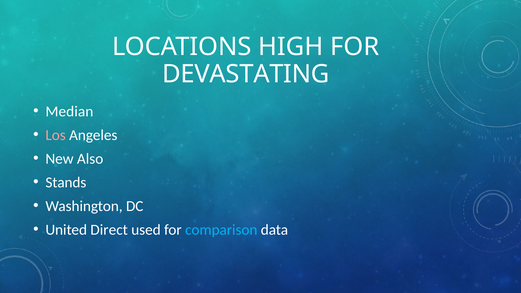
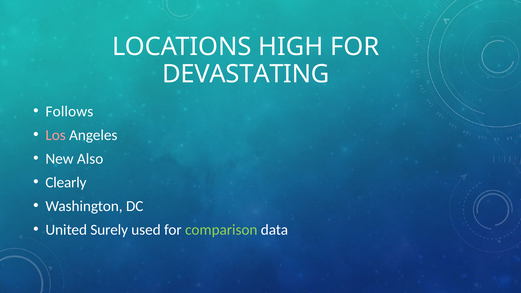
Median: Median -> Follows
Stands: Stands -> Clearly
Direct: Direct -> Surely
comparison colour: light blue -> light green
